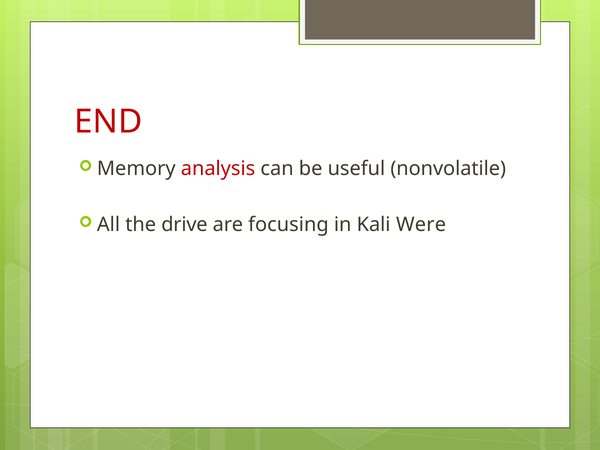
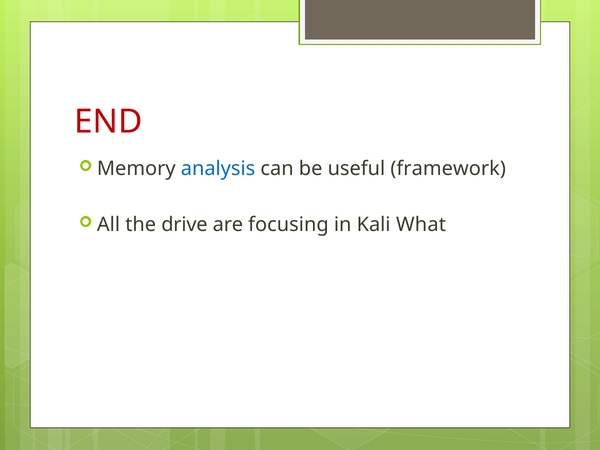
analysis colour: red -> blue
nonvolatile: nonvolatile -> framework
Were: Were -> What
